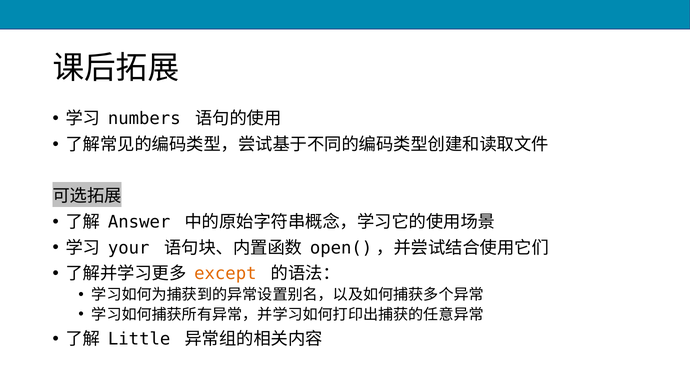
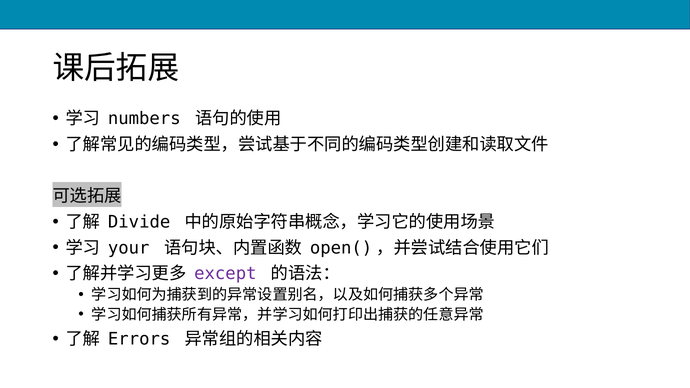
Answer: Answer -> Divide
except colour: orange -> purple
Little: Little -> Errors
